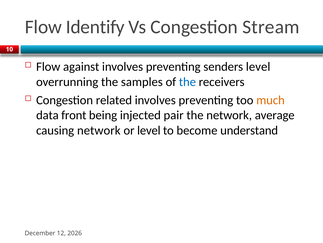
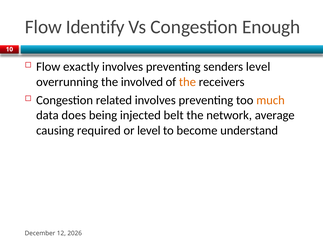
Stream: Stream -> Enough
against: against -> exactly
samples: samples -> involved
the at (187, 82) colour: blue -> orange
front: front -> does
pair: pair -> belt
causing network: network -> required
